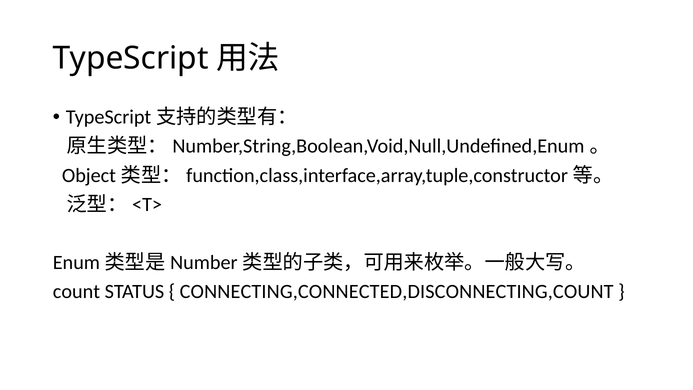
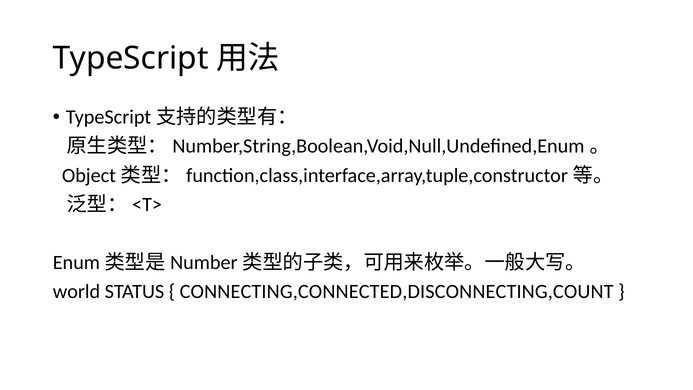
count: count -> world
